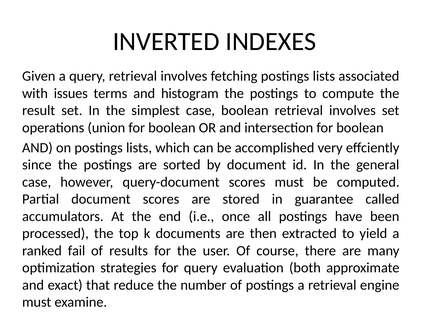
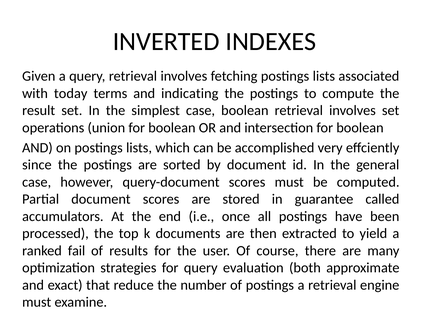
issues: issues -> today
histogram: histogram -> indicating
